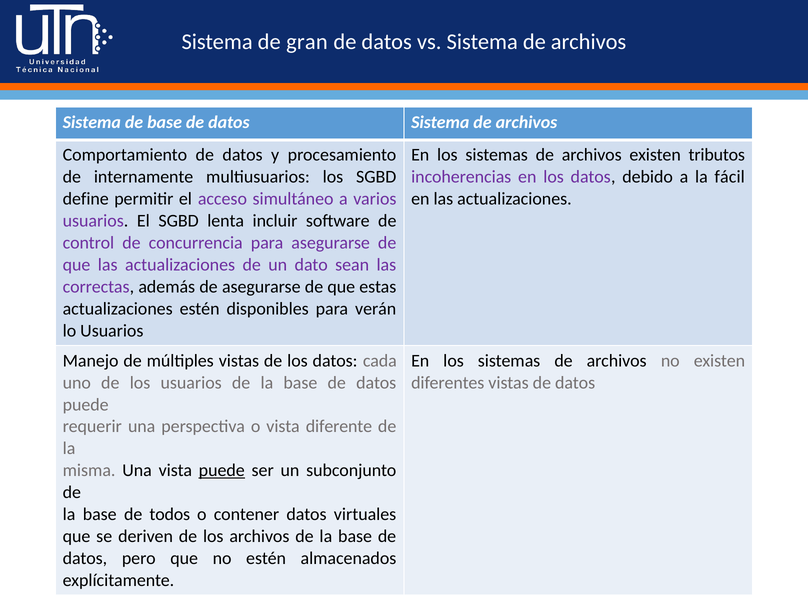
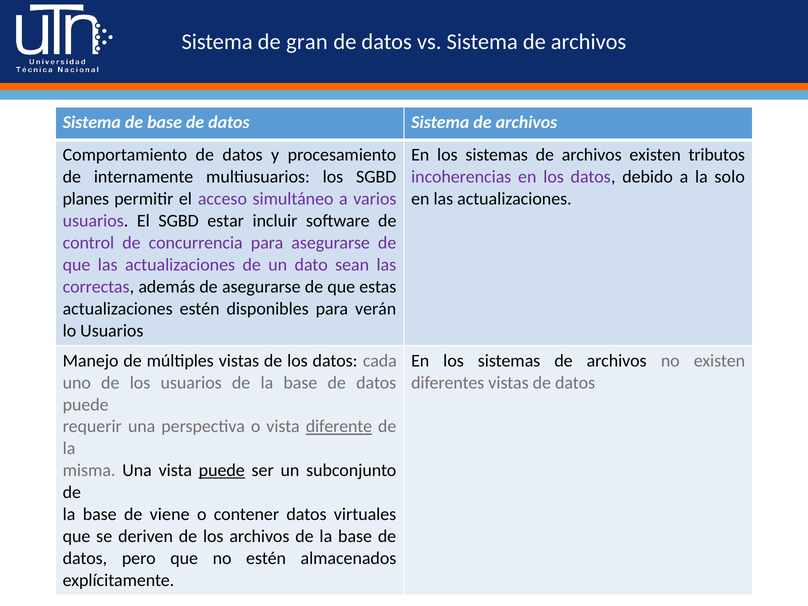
fácil: fácil -> solo
define: define -> planes
lenta: lenta -> estar
diferente underline: none -> present
todos: todos -> viene
